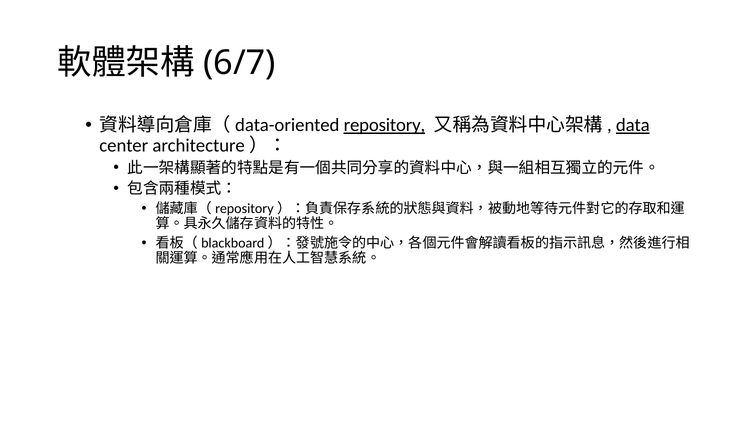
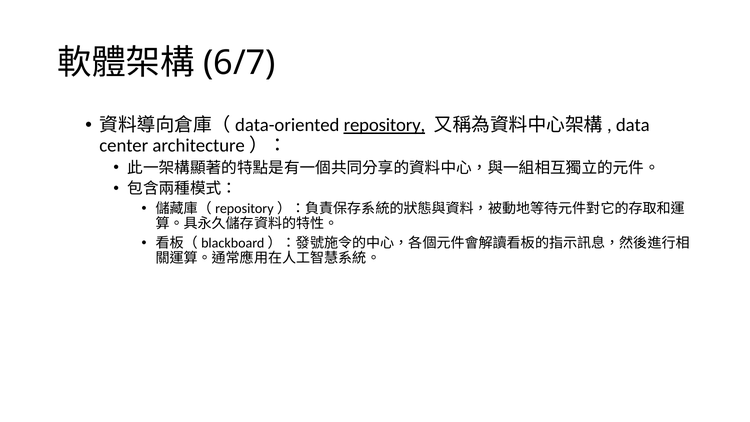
data underline: present -> none
